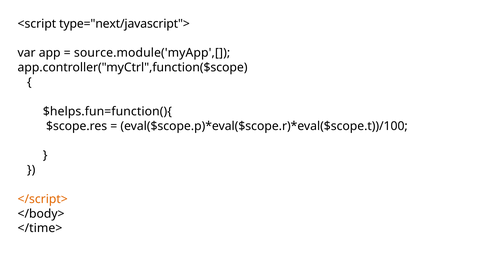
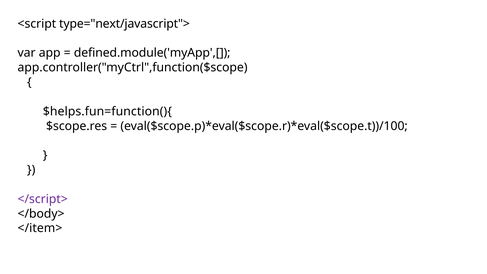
source.module('myApp',[: source.module('myApp',[ -> defined.module('myApp',[
</script> colour: orange -> purple
</time>: </time> -> </item>
